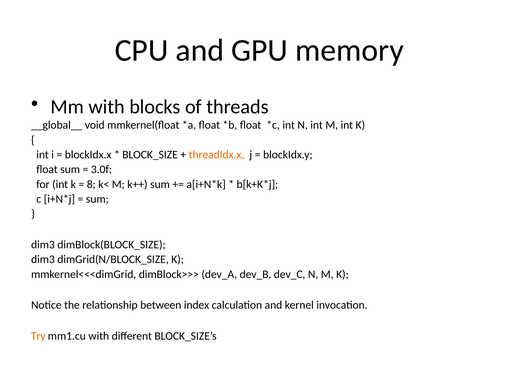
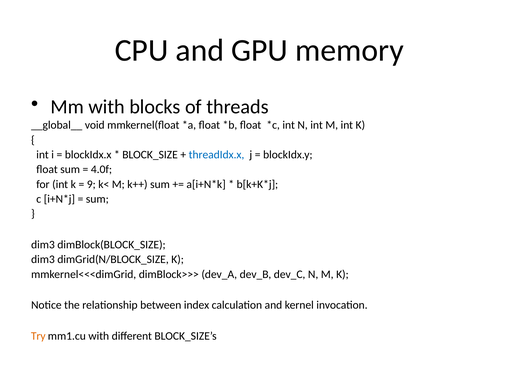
threadIdx.x colour: orange -> blue
3.0f: 3.0f -> 4.0f
8: 8 -> 9
